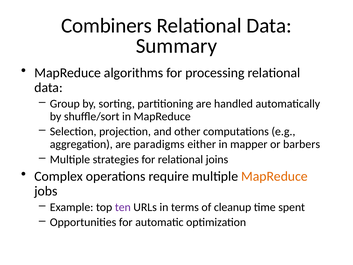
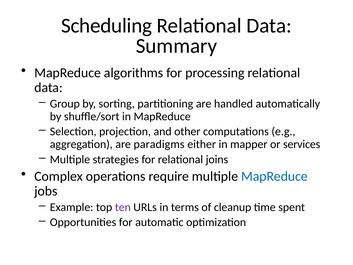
Combiners: Combiners -> Scheduling
barbers: barbers -> services
MapReduce at (274, 176) colour: orange -> blue
